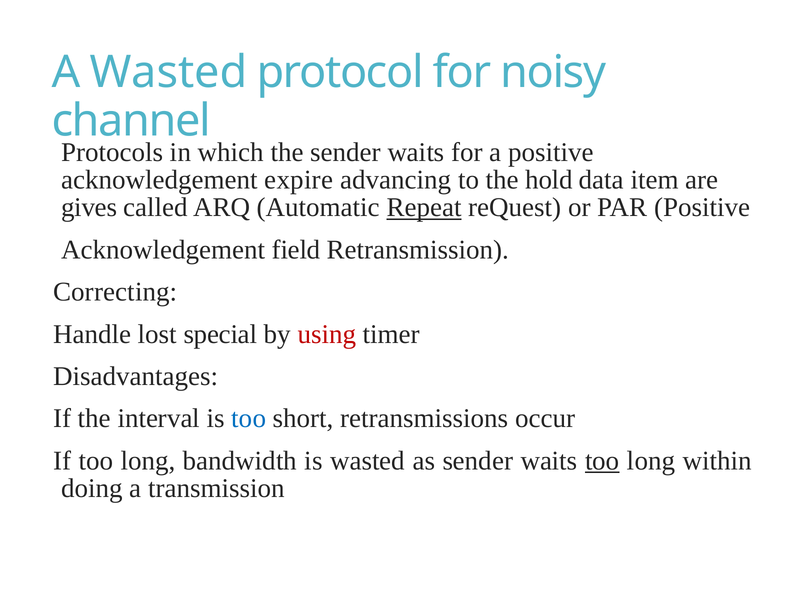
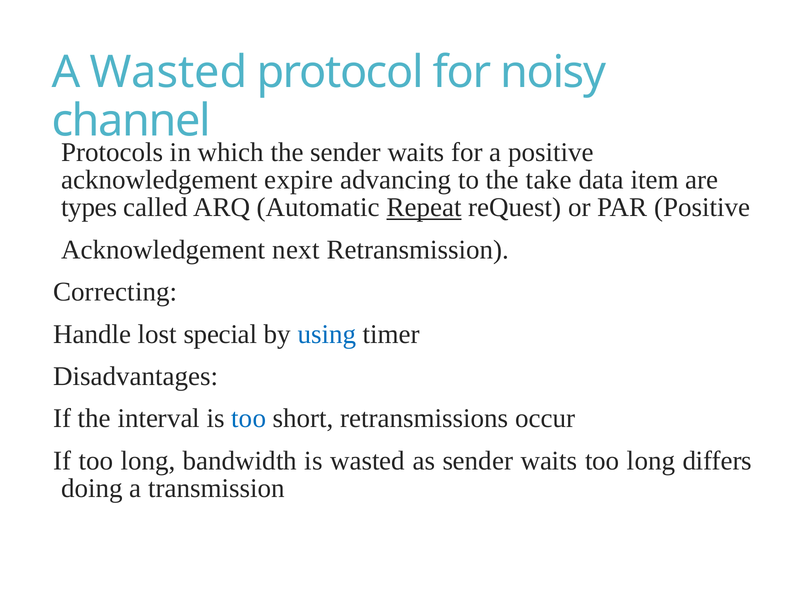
hold: hold -> take
gives: gives -> types
field: field -> next
using colour: red -> blue
too at (602, 461) underline: present -> none
within: within -> differs
